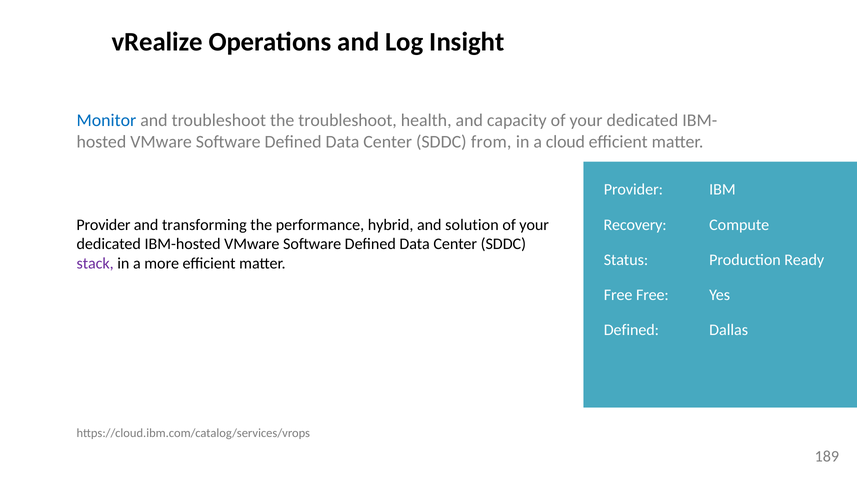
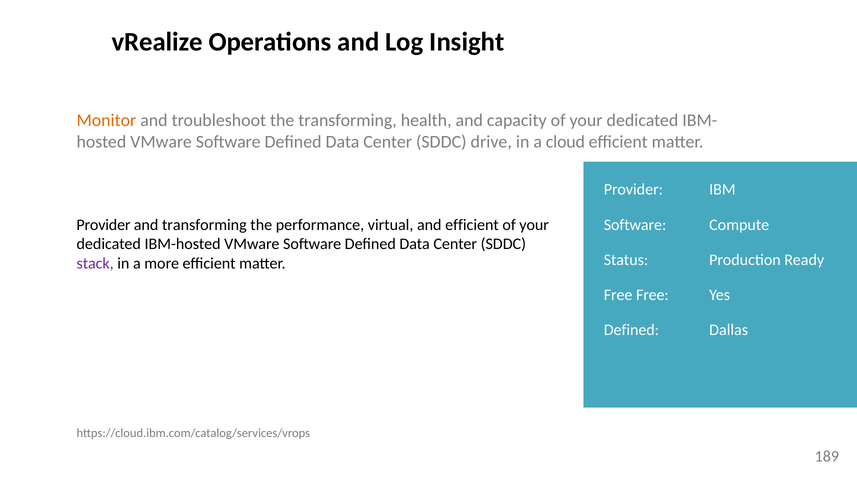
Monitor colour: blue -> orange
the troubleshoot: troubleshoot -> transforming
from: from -> drive
hybrid: hybrid -> virtual
and solution: solution -> efficient
Recovery at (635, 225): Recovery -> Software
